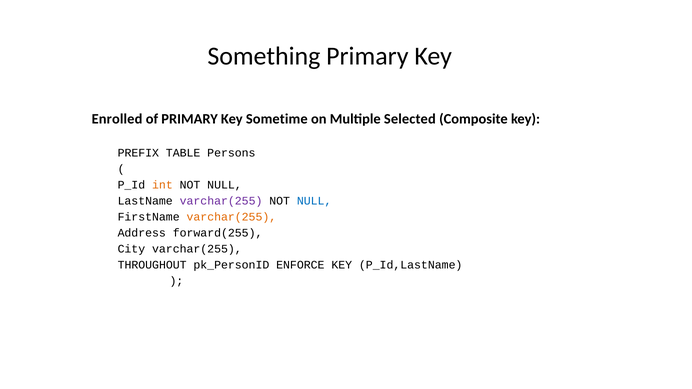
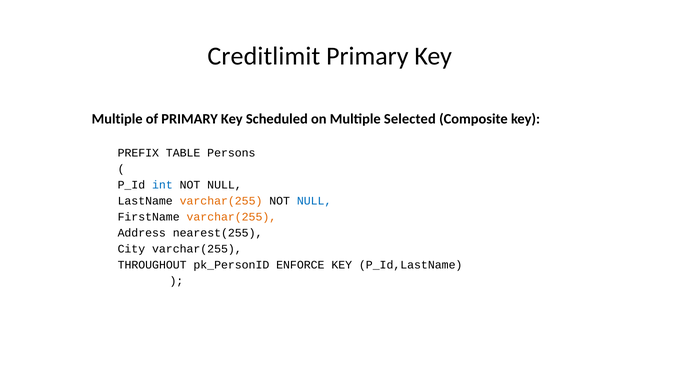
Something: Something -> Creditlimit
Enrolled at (117, 119): Enrolled -> Multiple
Sometime: Sometime -> Scheduled
int colour: orange -> blue
varchar(255 at (221, 201) colour: purple -> orange
forward(255: forward(255 -> nearest(255
